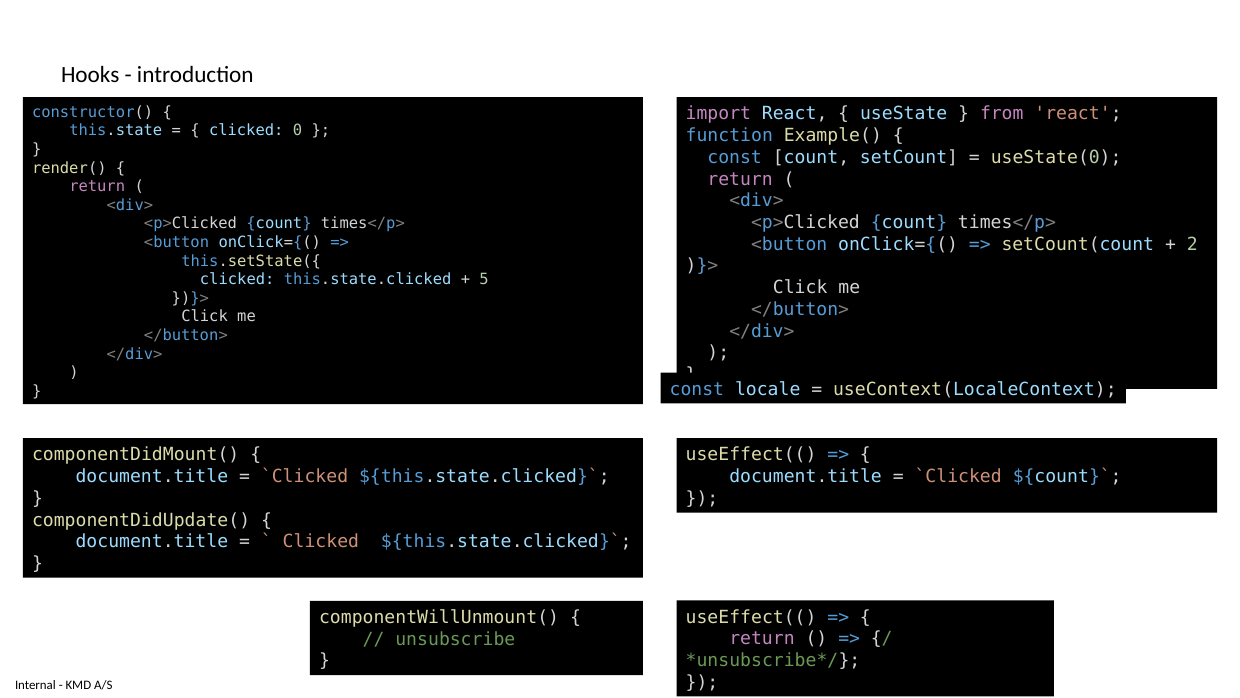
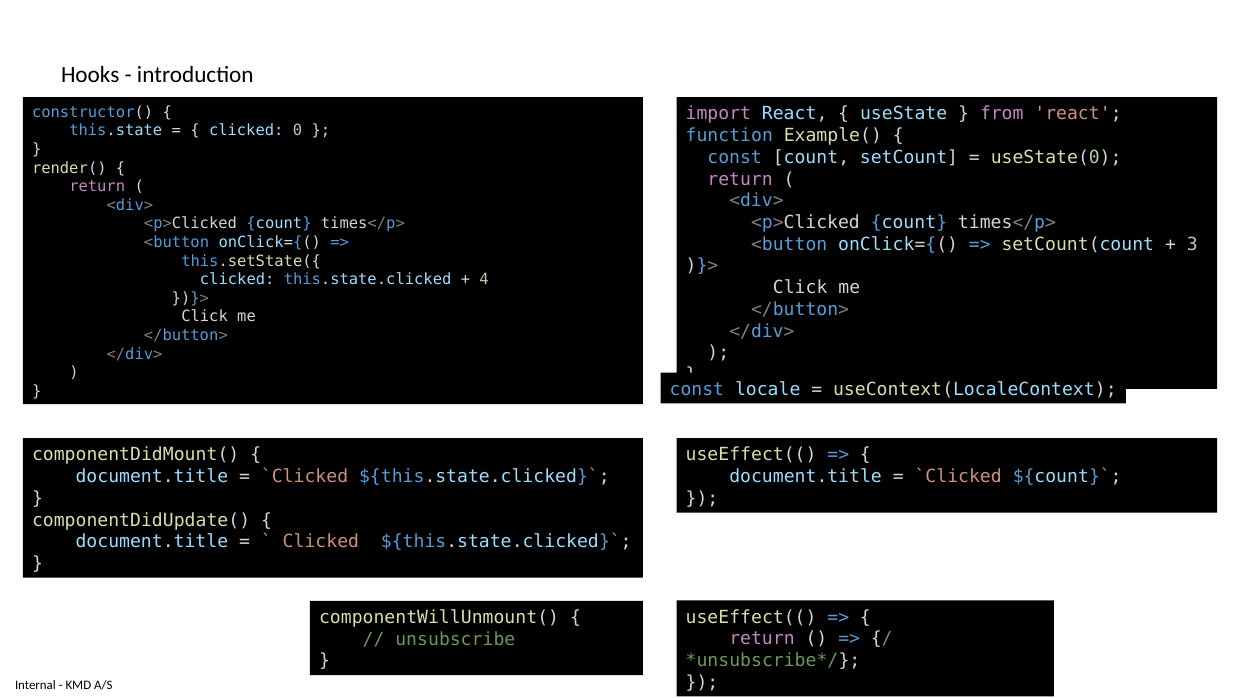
2: 2 -> 3
5: 5 -> 4
